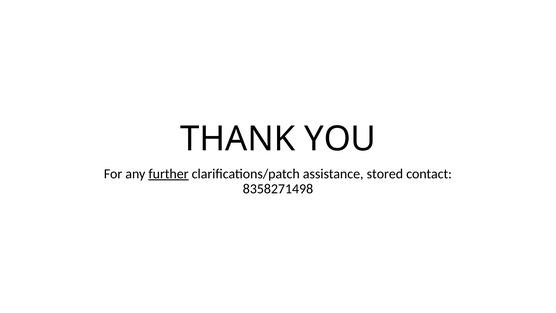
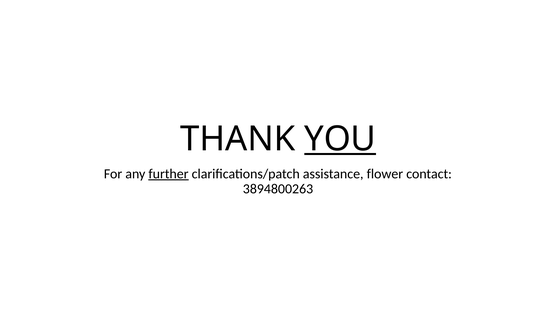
YOU underline: none -> present
stored: stored -> flower
8358271498: 8358271498 -> 3894800263
